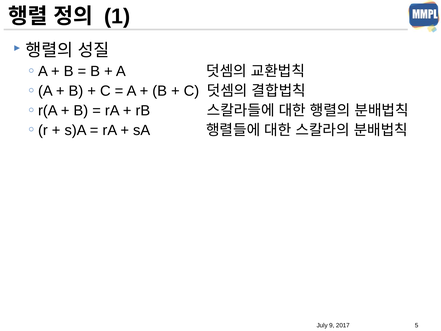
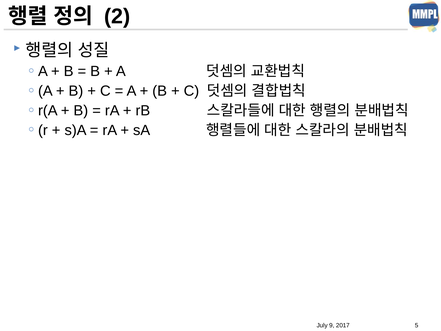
1: 1 -> 2
